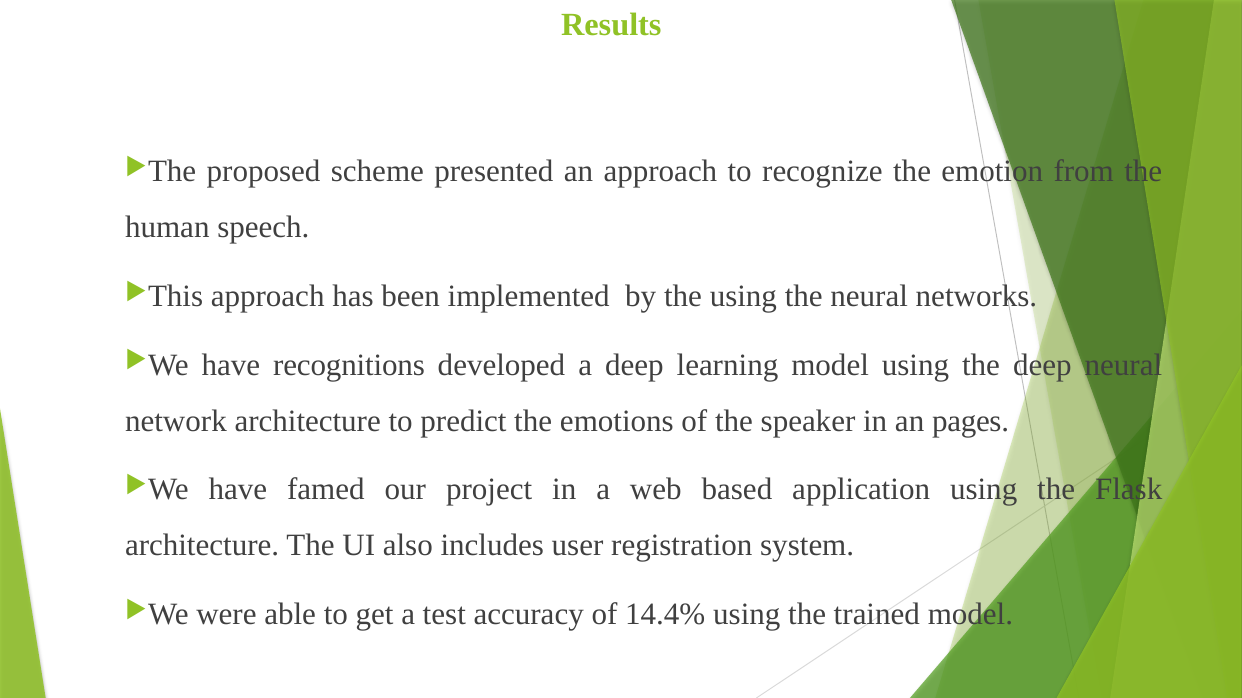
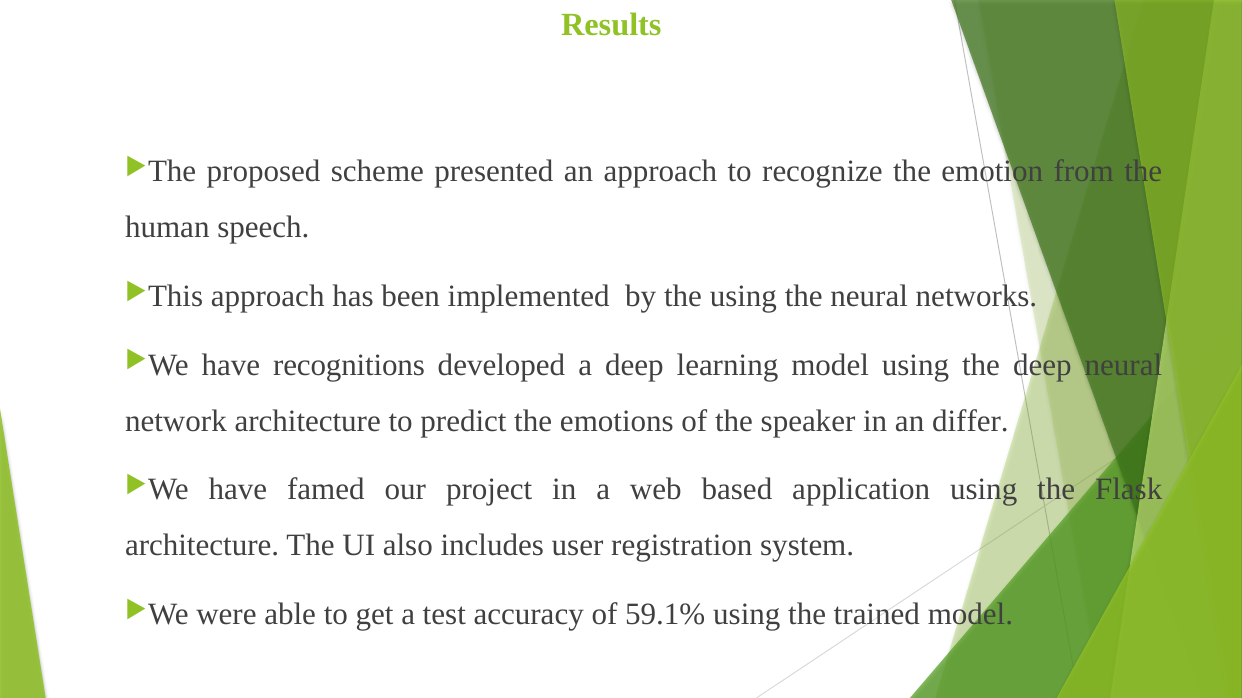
pages: pages -> differ
14.4%: 14.4% -> 59.1%
